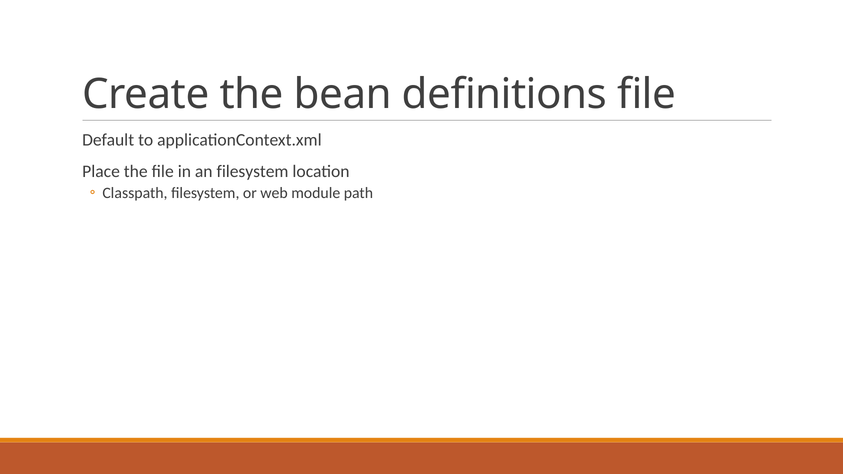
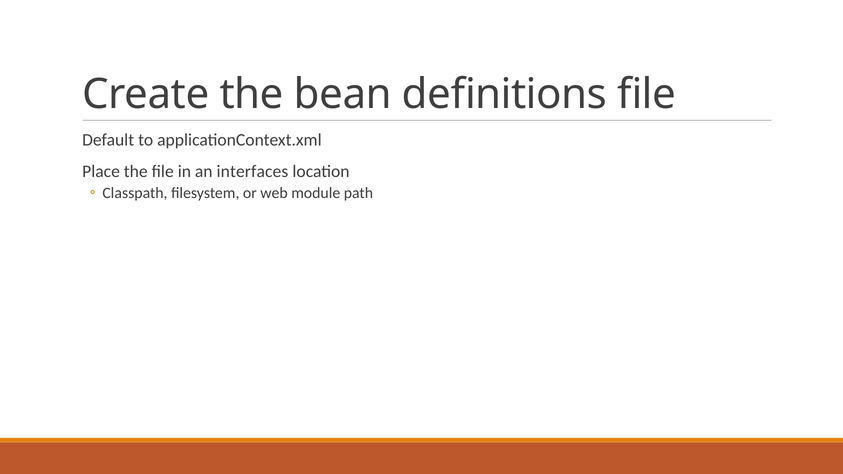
an filesystem: filesystem -> interfaces
